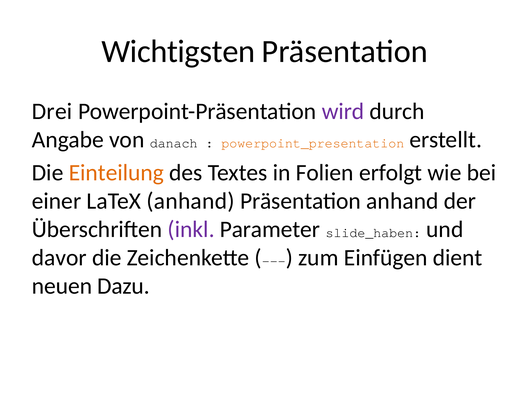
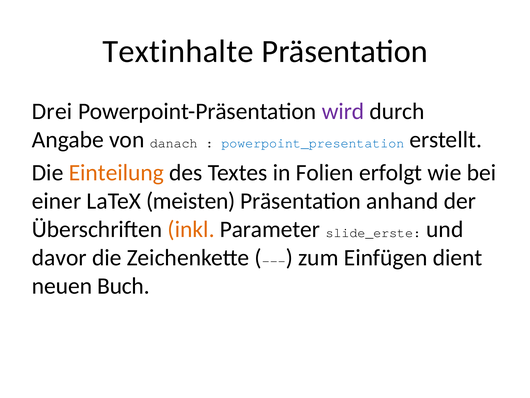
Wichtigsten: Wichtigsten -> Textinhalte
powerpoint_presentation colour: orange -> blue
LaTeX anhand: anhand -> meisten
inkl colour: purple -> orange
slide_haben: slide_haben -> slide_erste
Dazu: Dazu -> Buch
